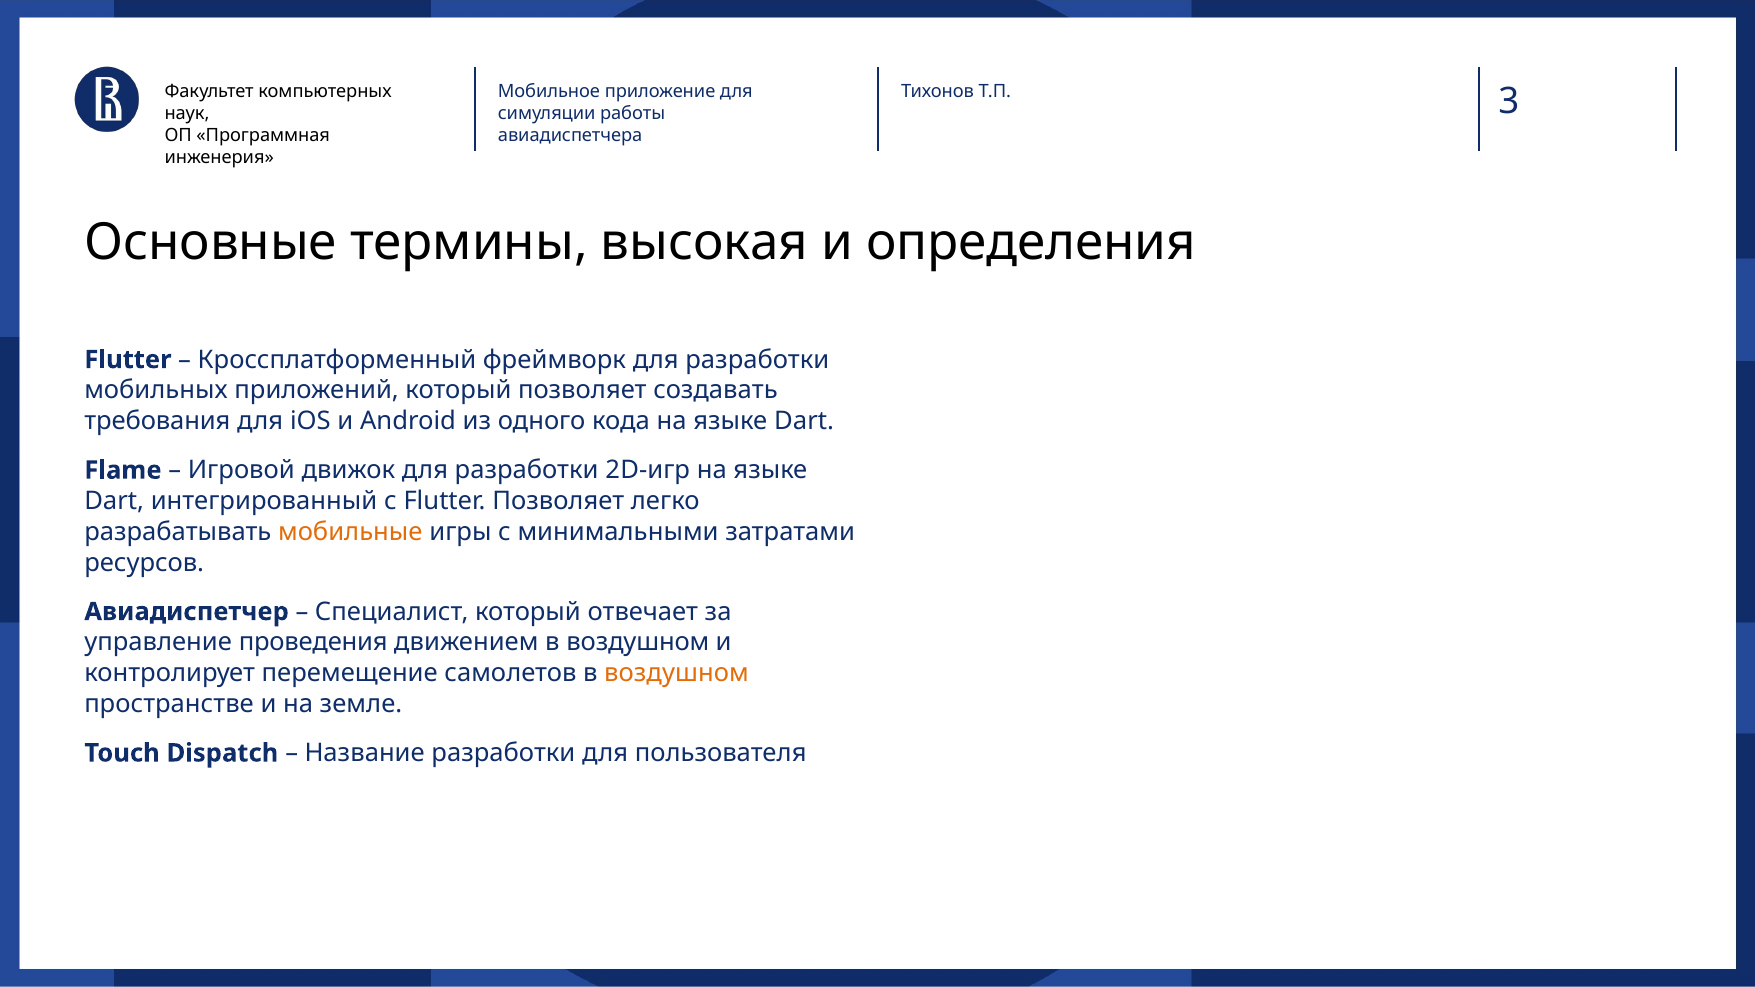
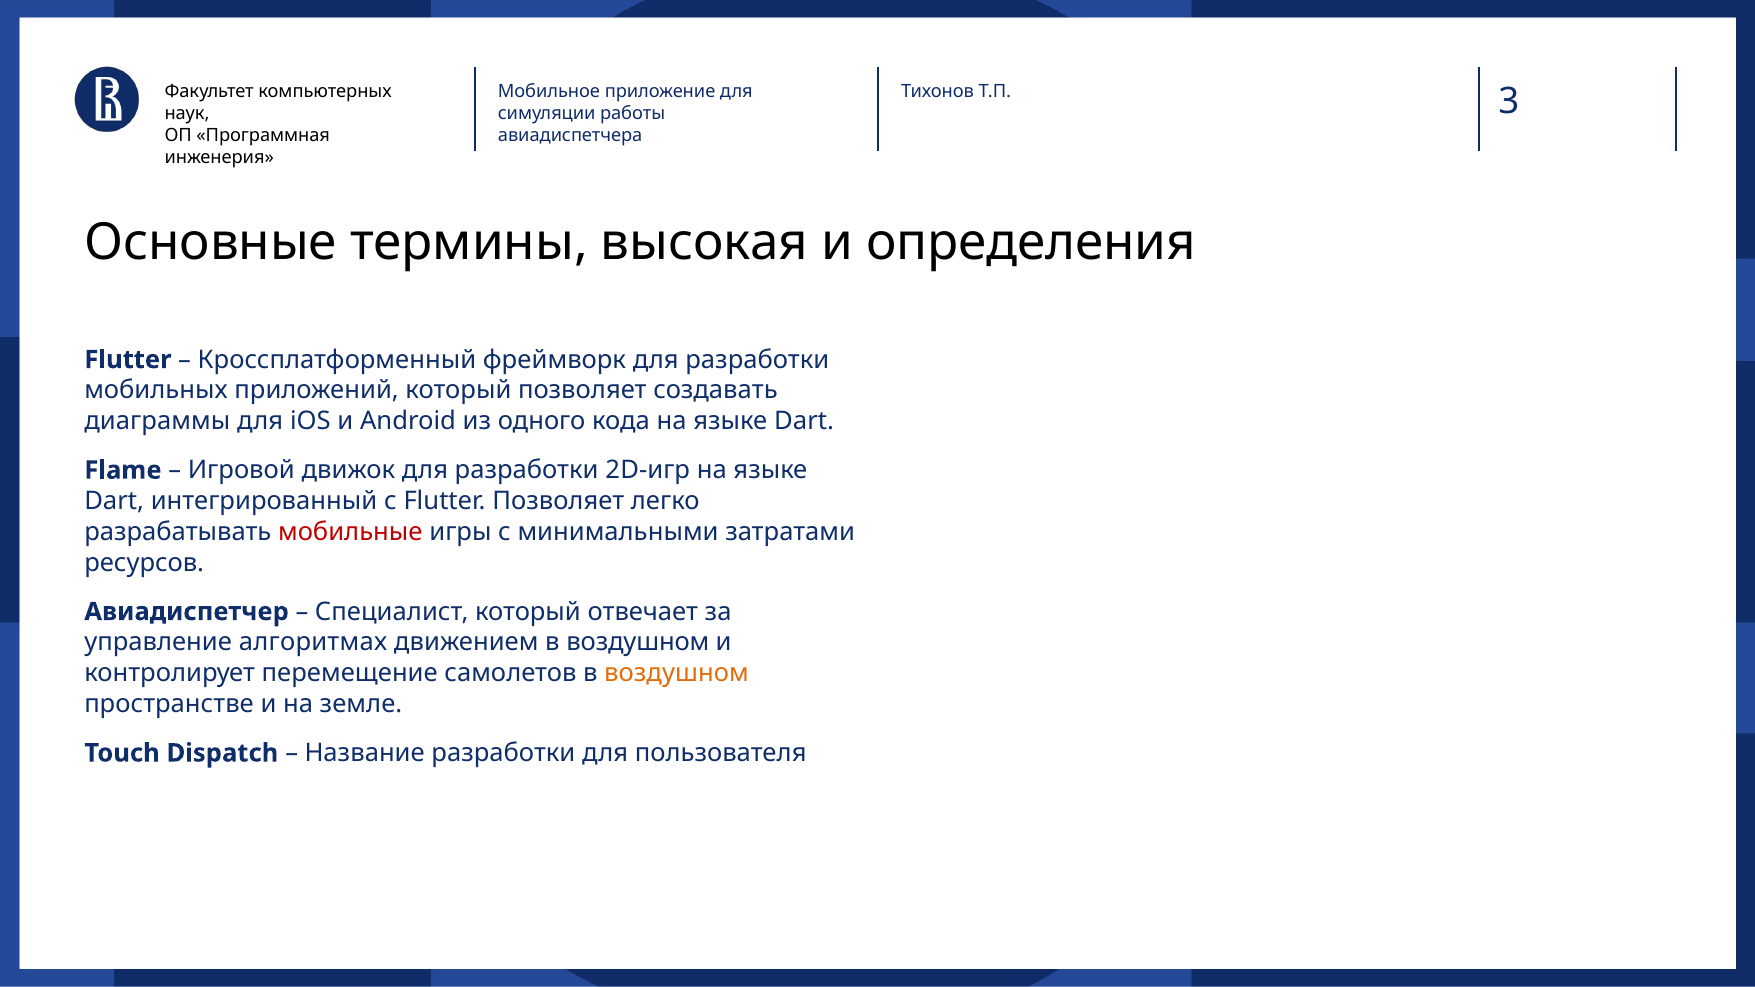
требования: требования -> диаграммы
мобильные colour: orange -> red
проведения: проведения -> алгоритмах
